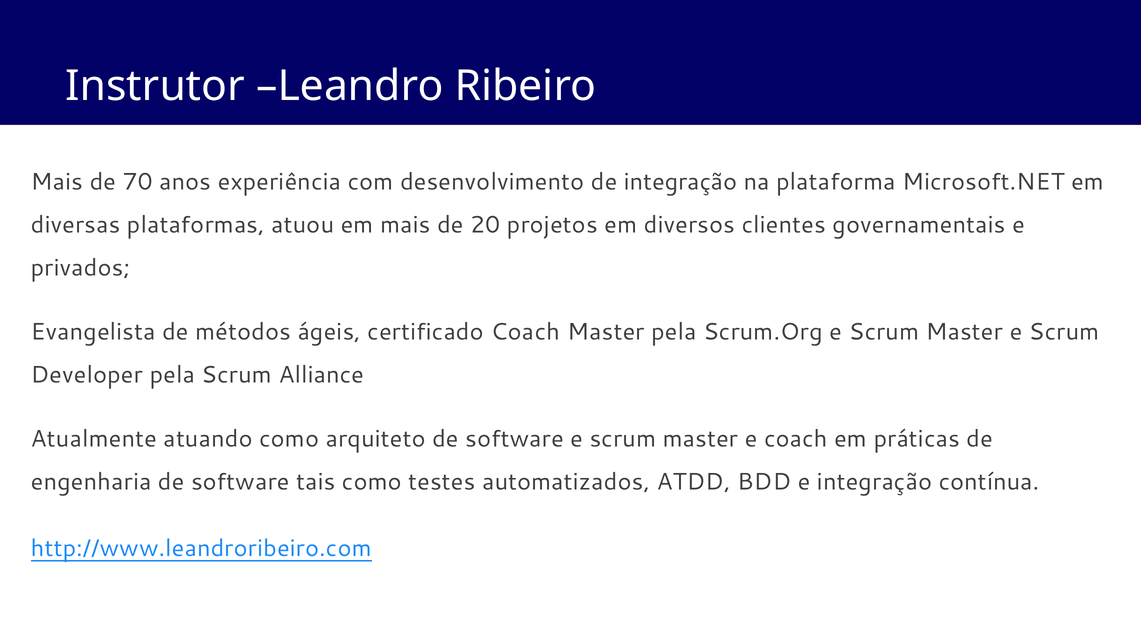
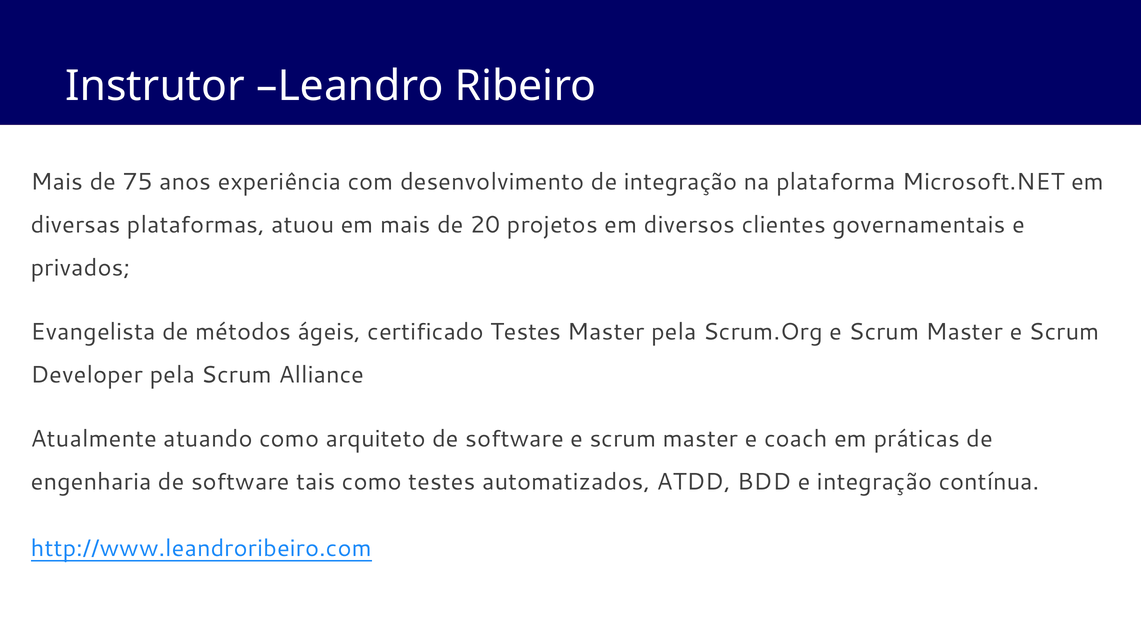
70: 70 -> 75
certificado Coach: Coach -> Testes
